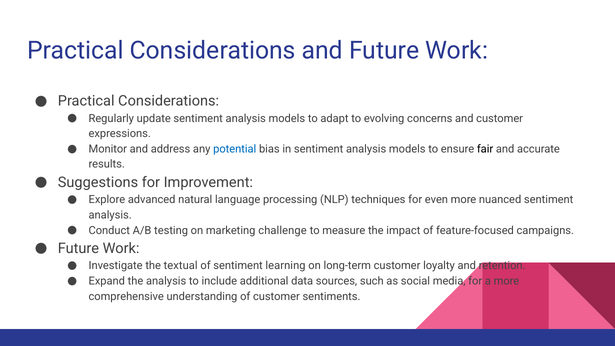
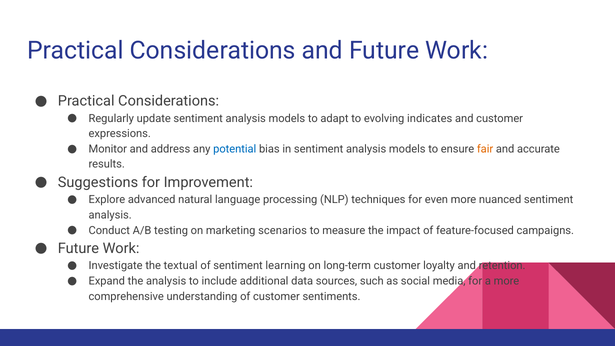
concerns: concerns -> indicates
fair colour: black -> orange
challenge: challenge -> scenarios
